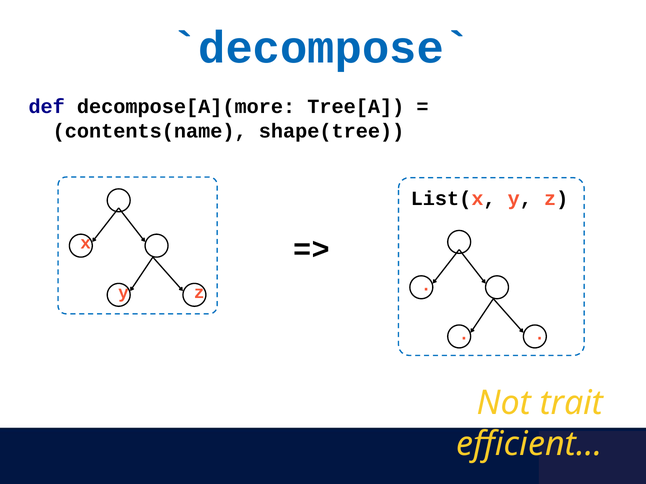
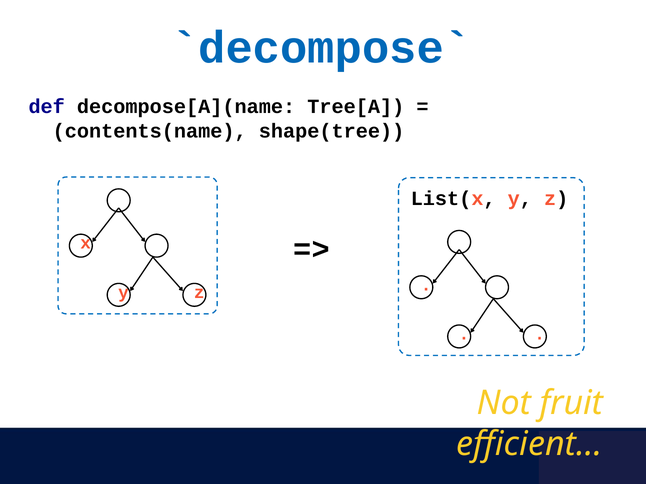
decompose[A](more: decompose[A](more -> decompose[A](name
trait: trait -> fruit
